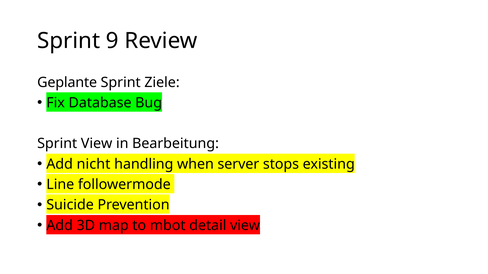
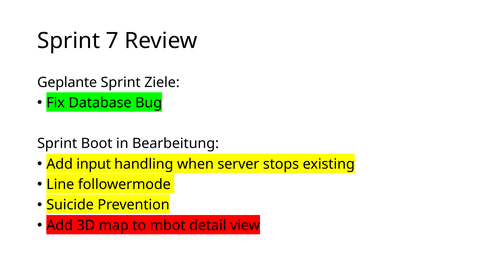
9: 9 -> 7
Sprint View: View -> Boot
nicht: nicht -> input
